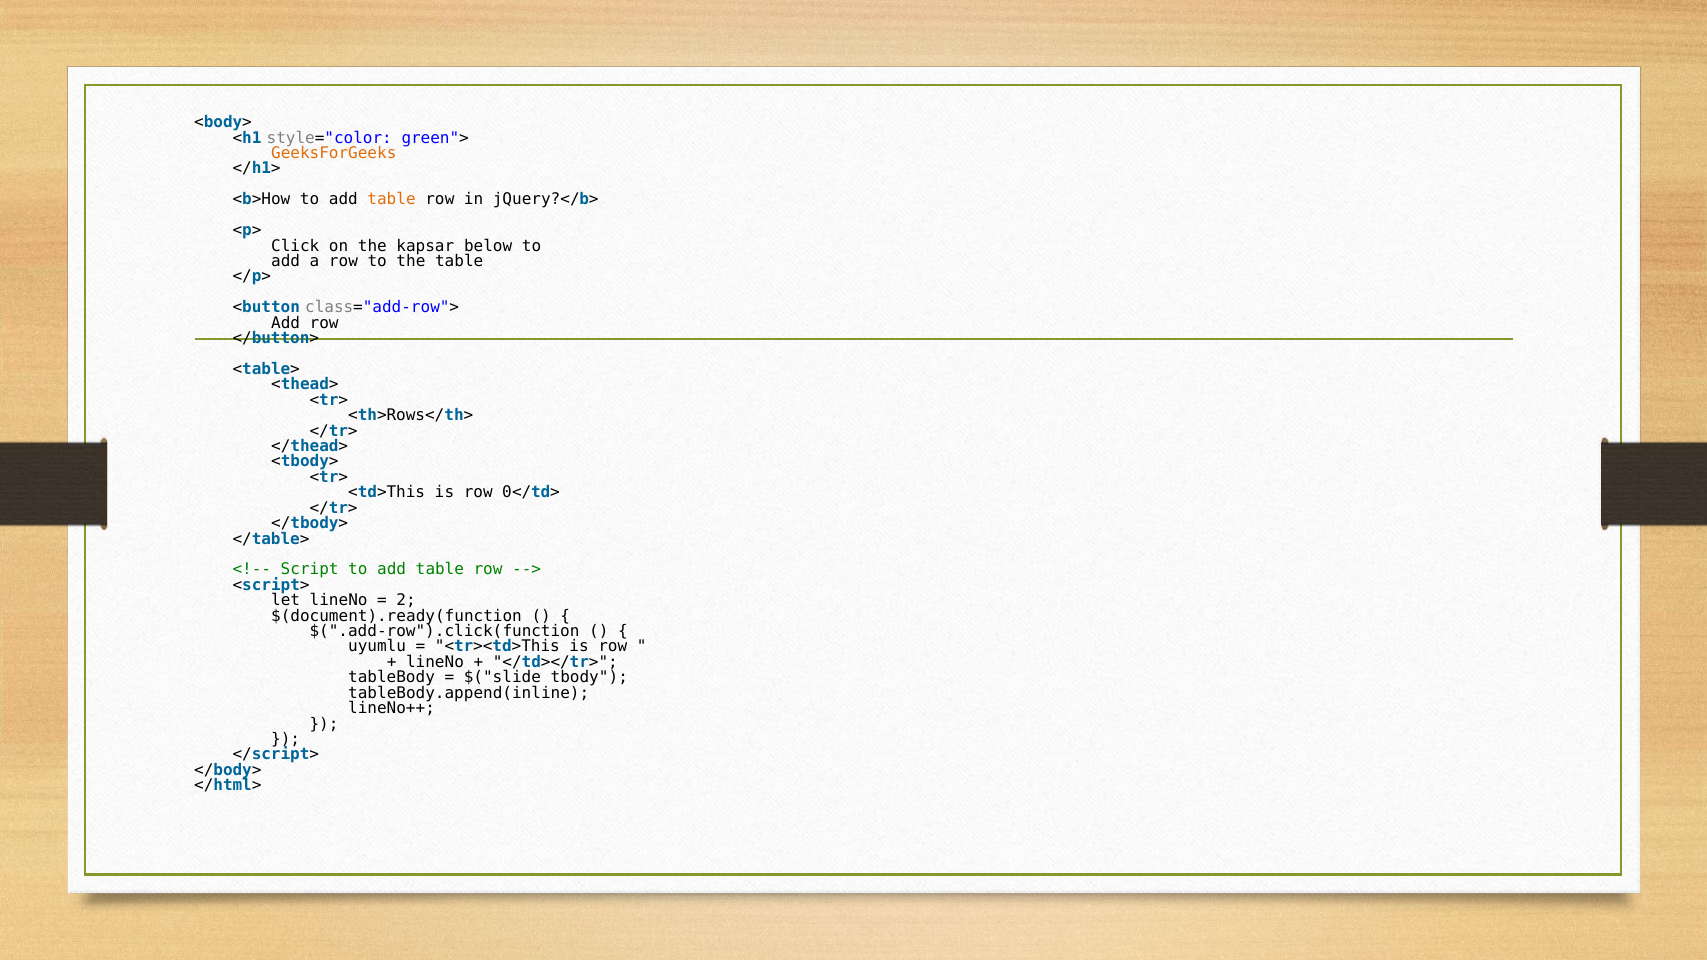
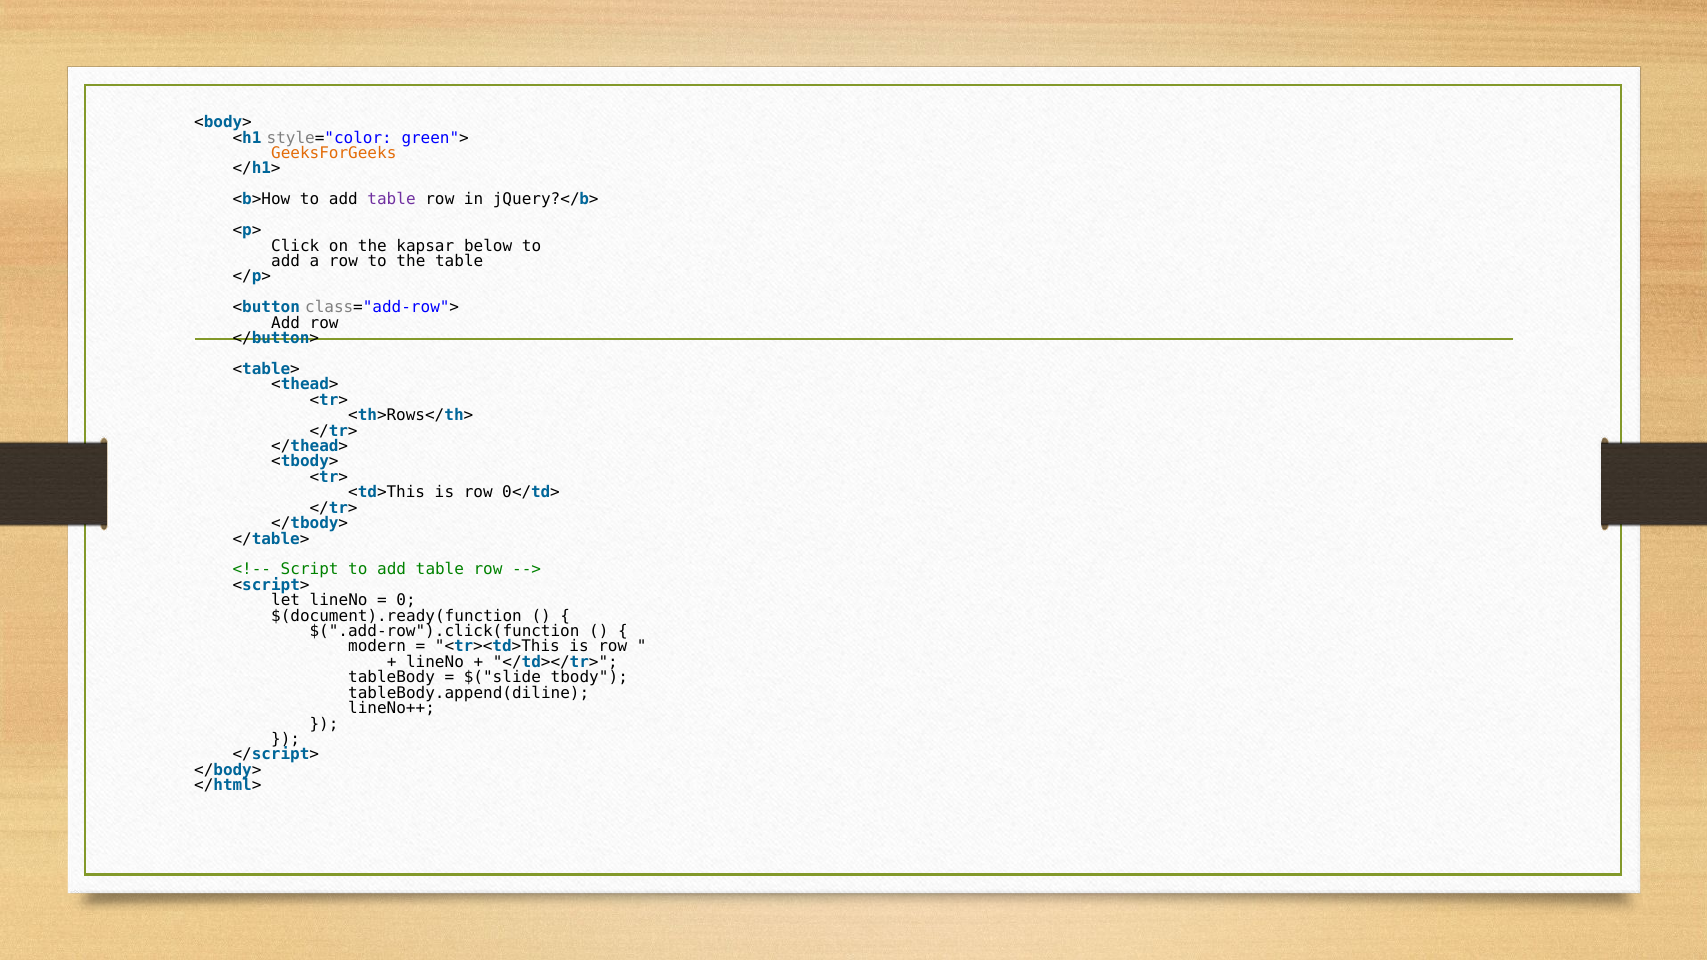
table at (392, 199) colour: orange -> purple
2: 2 -> 0
uyumlu: uyumlu -> modern
tableBody.append(inline: tableBody.append(inline -> tableBody.append(diline
